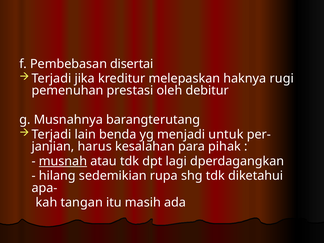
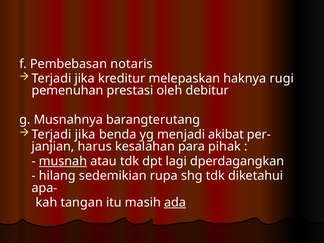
disertai: disertai -> notaris
lain at (85, 134): lain -> jika
untuk: untuk -> akibat
ada underline: none -> present
